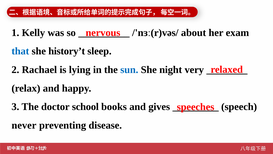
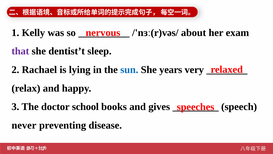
that colour: blue -> purple
history’t: history’t -> dentist’t
night: night -> years
